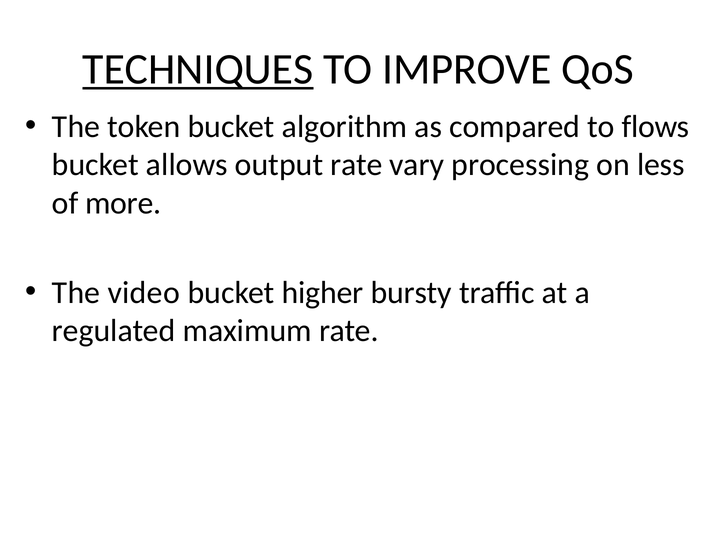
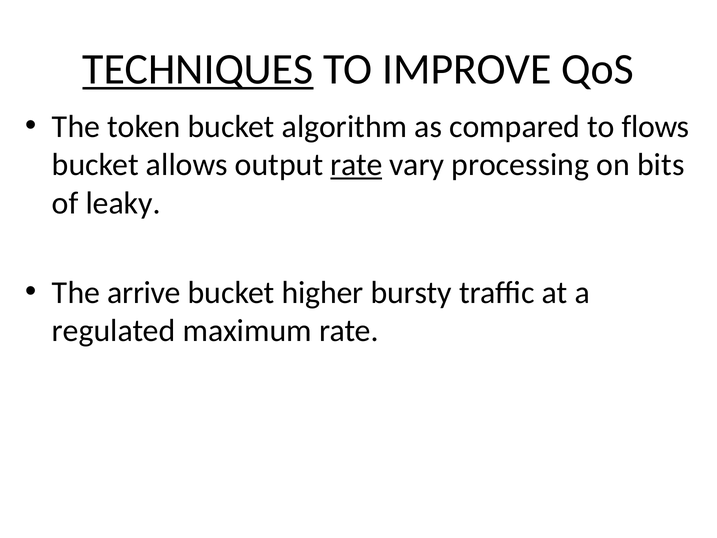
rate at (356, 165) underline: none -> present
less: less -> bits
more: more -> leaky
video: video -> arrive
